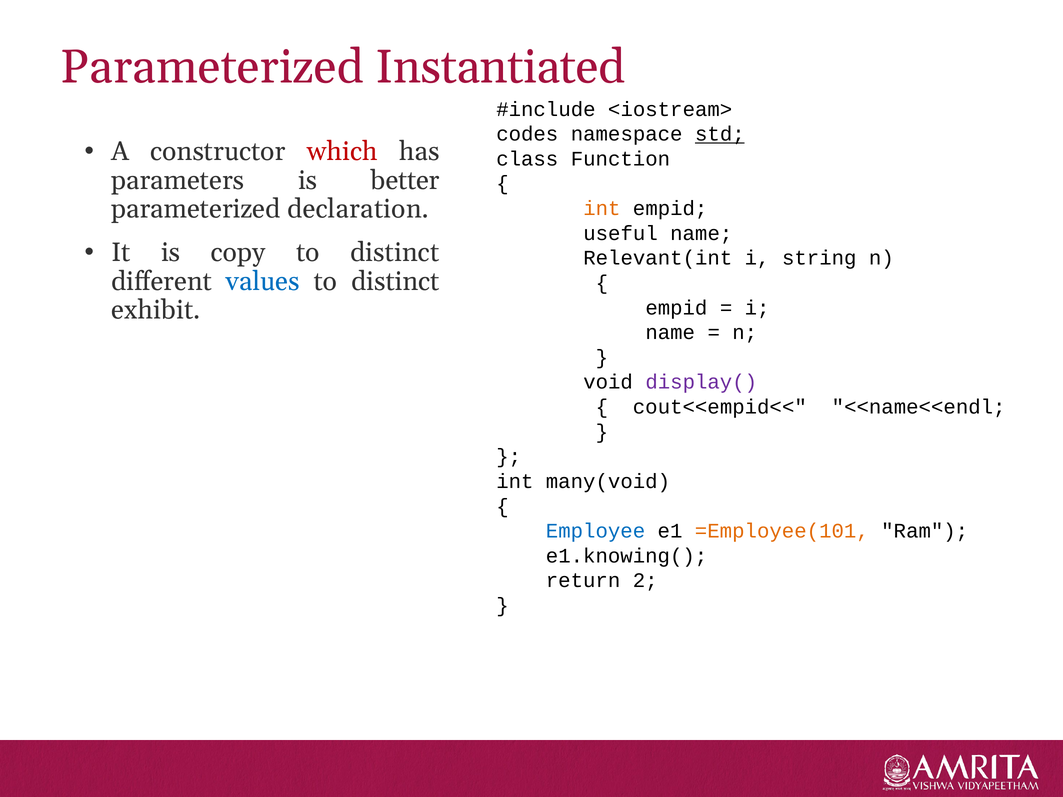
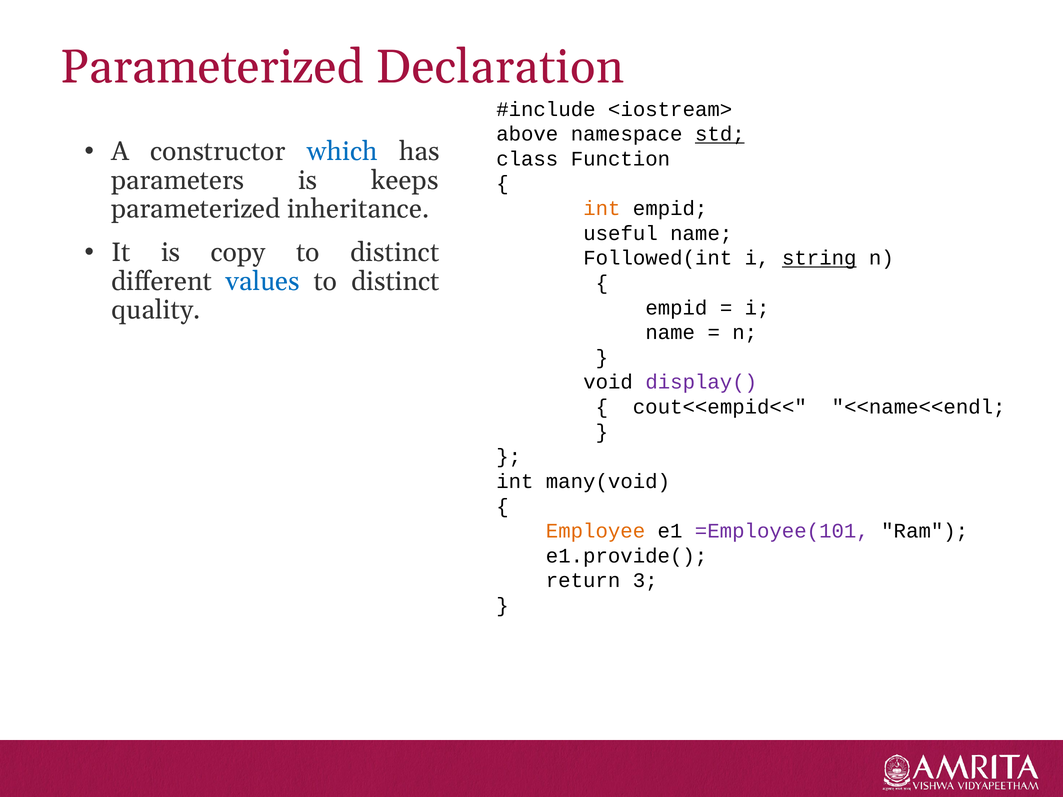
Instantiated: Instantiated -> Declaration
codes: codes -> above
which colour: red -> blue
better: better -> keeps
declaration: declaration -> inheritance
Relevant(int: Relevant(int -> Followed(int
string underline: none -> present
exhibit: exhibit -> quality
Employee colour: blue -> orange
=Employee(101 colour: orange -> purple
e1.knowing(: e1.knowing( -> e1.provide(
2: 2 -> 3
